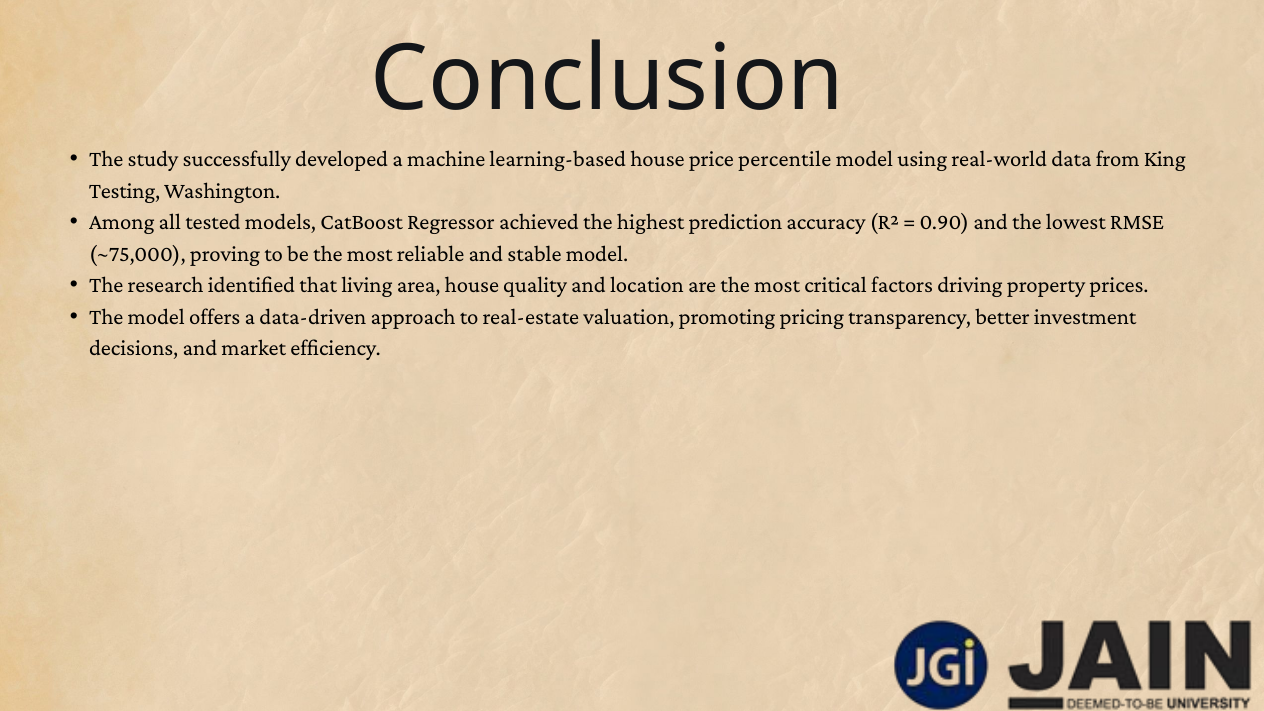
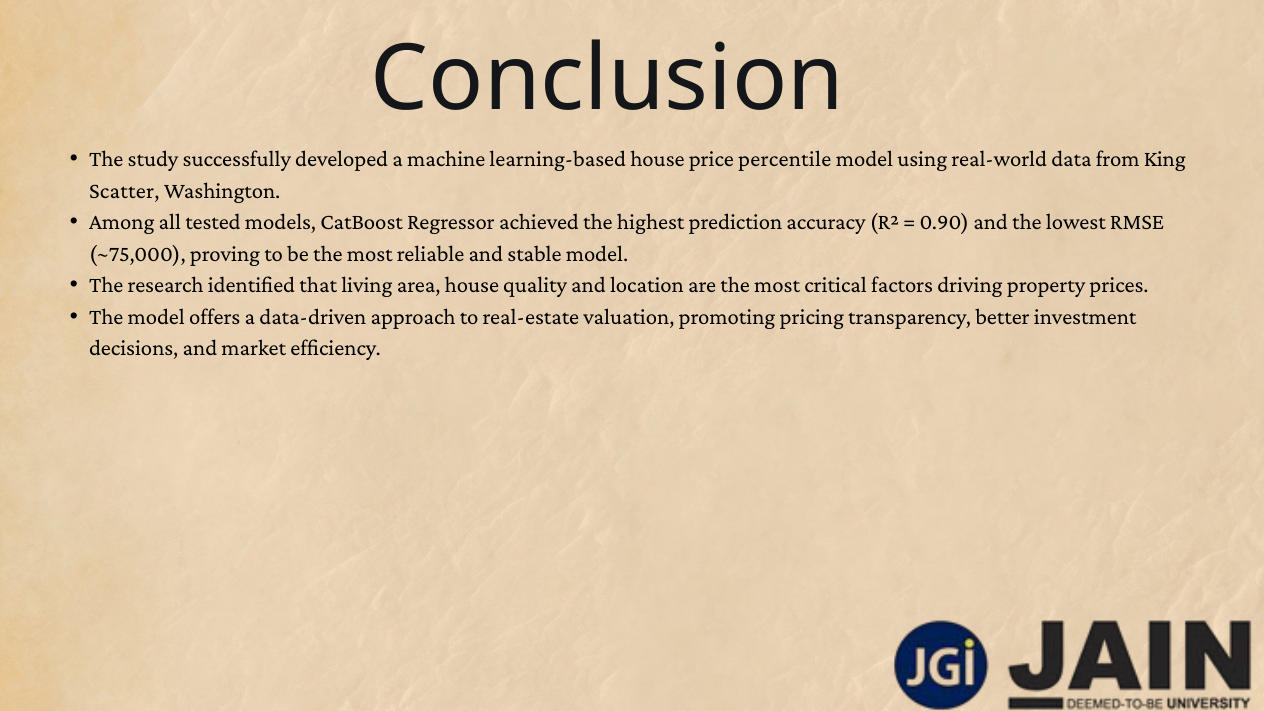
Testing: Testing -> Scatter
